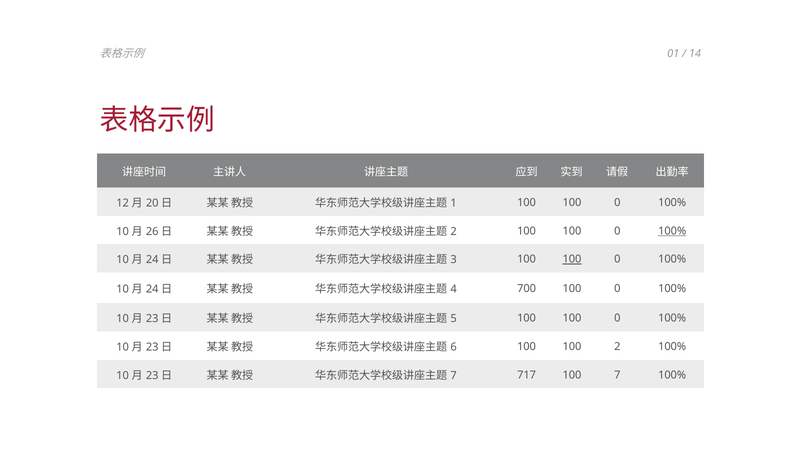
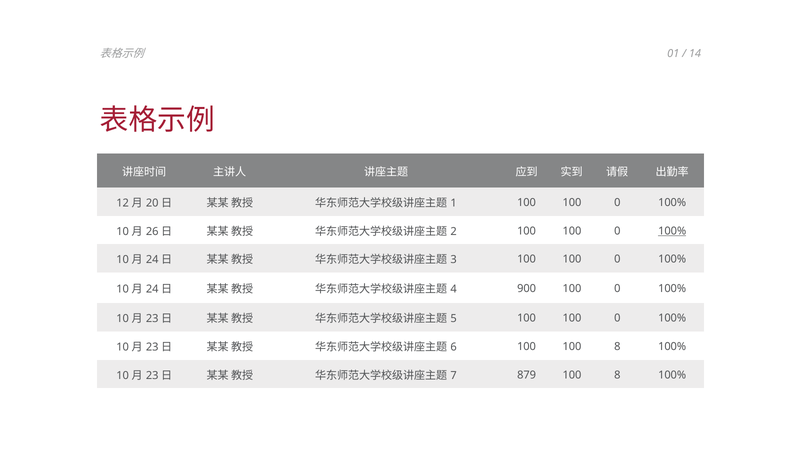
100 at (572, 259) underline: present -> none
700: 700 -> 900
100 100 2: 2 -> 8
717: 717 -> 879
7 at (617, 375): 7 -> 8
